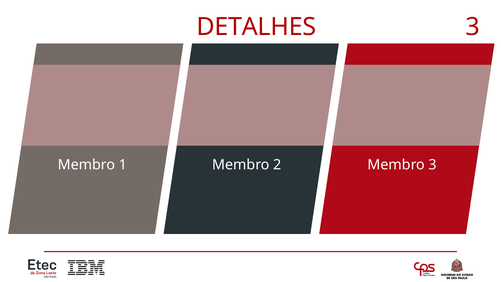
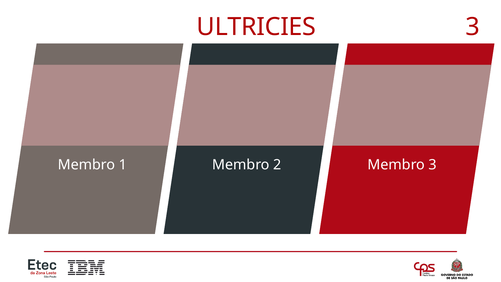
DETALHES: DETALHES -> ULTRICIES
